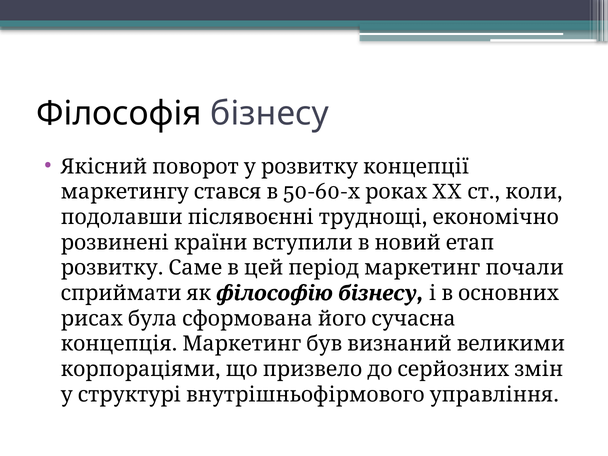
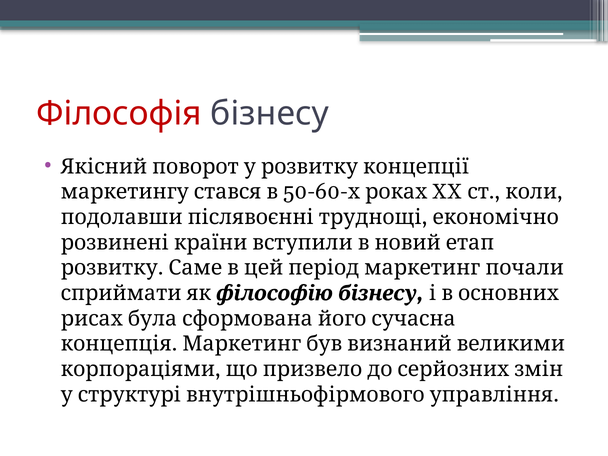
Філософія colour: black -> red
